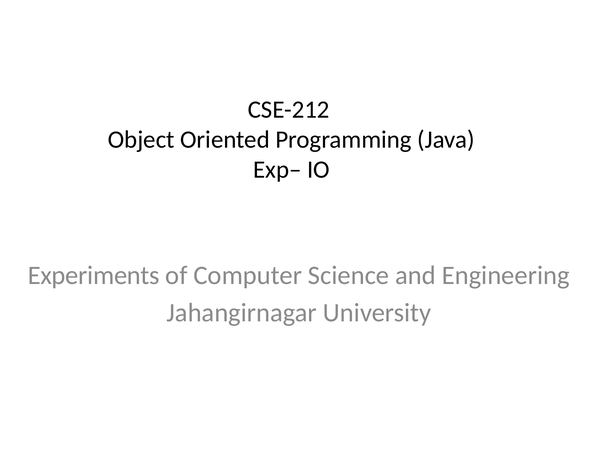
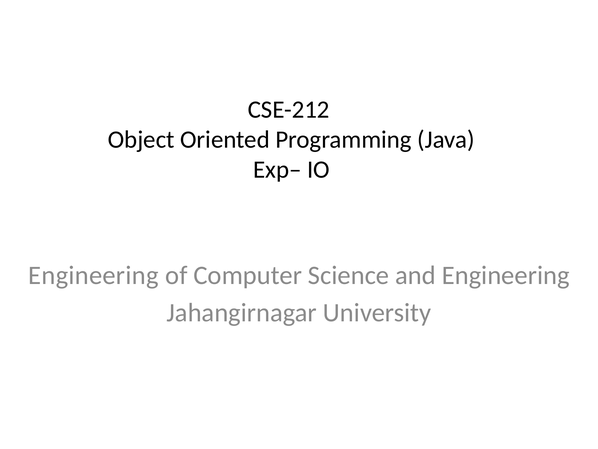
Experiments at (94, 275): Experiments -> Engineering
